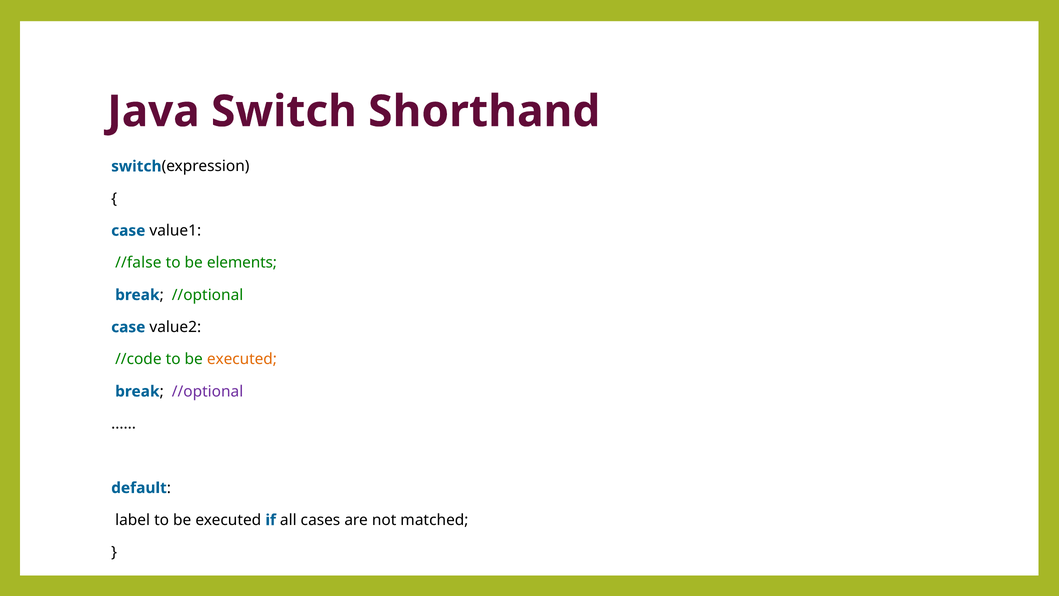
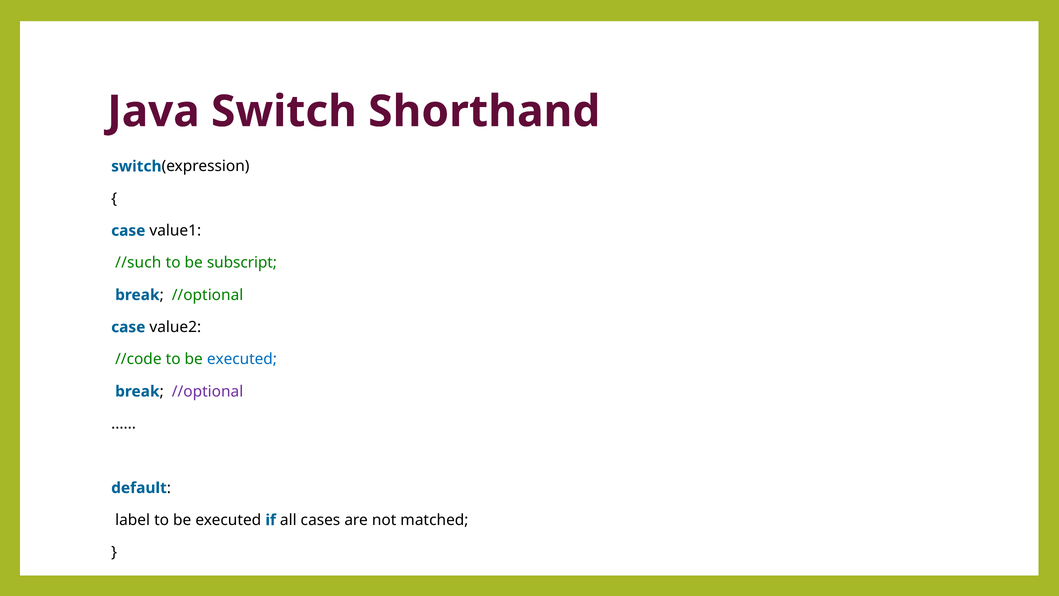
//false: //false -> //such
elements: elements -> subscript
executed at (242, 359) colour: orange -> blue
